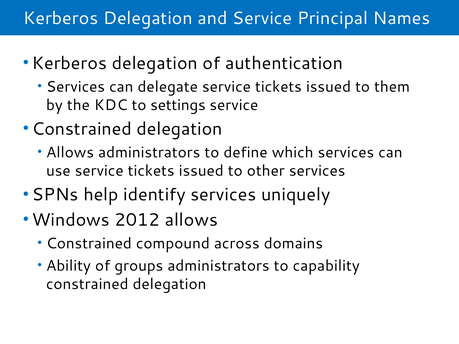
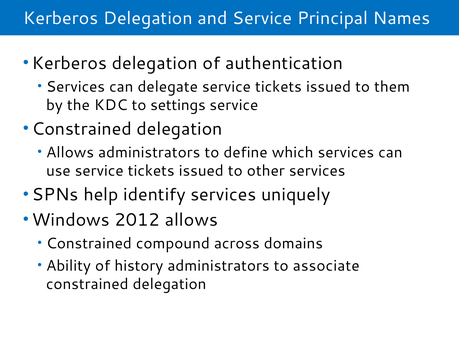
groups: groups -> history
capability: capability -> associate
